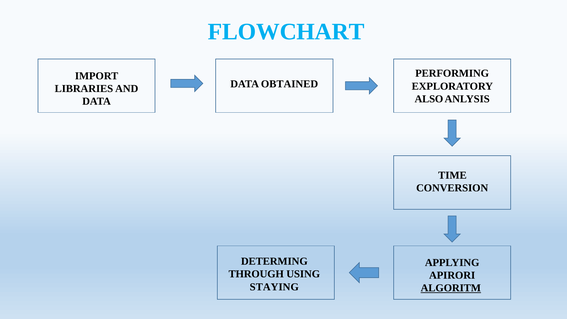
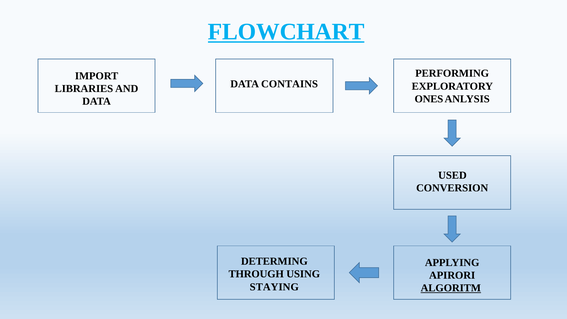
FLOWCHART underline: none -> present
OBTAINED: OBTAINED -> CONTAINS
ALSO: ALSO -> ONES
TIME: TIME -> USED
